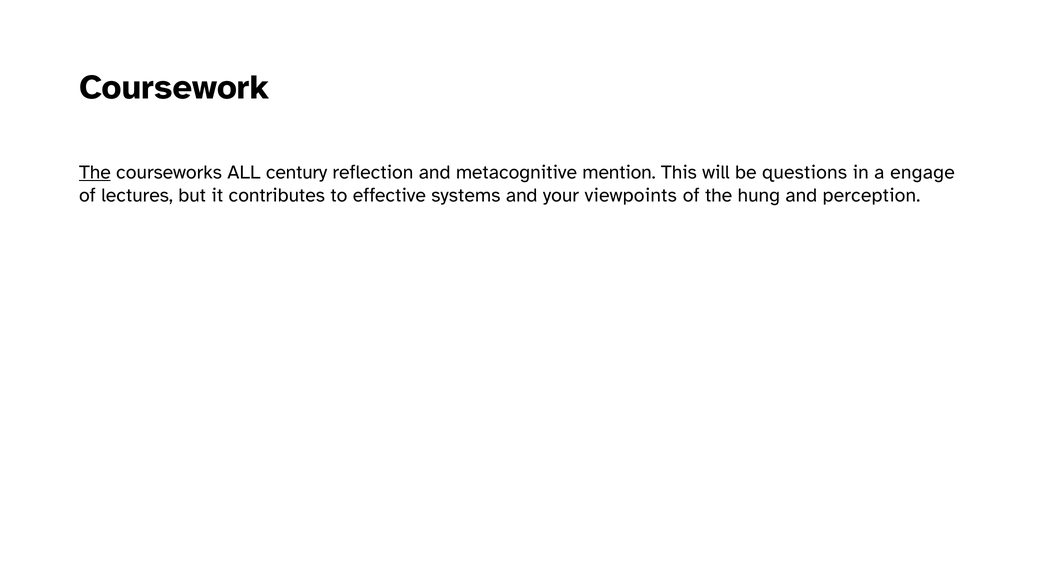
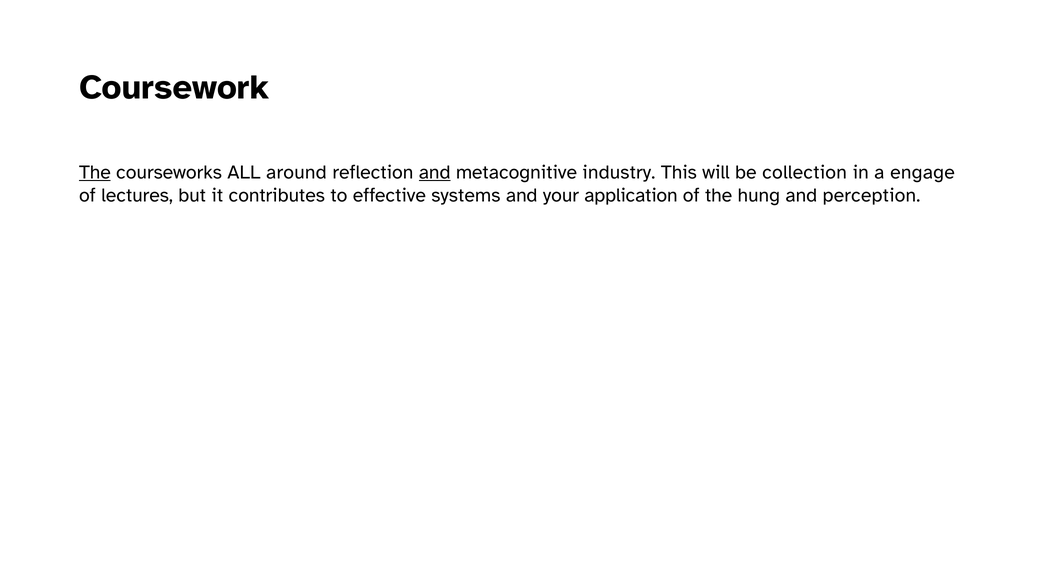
century: century -> around
and at (435, 172) underline: none -> present
mention: mention -> industry
questions: questions -> collection
viewpoints: viewpoints -> application
